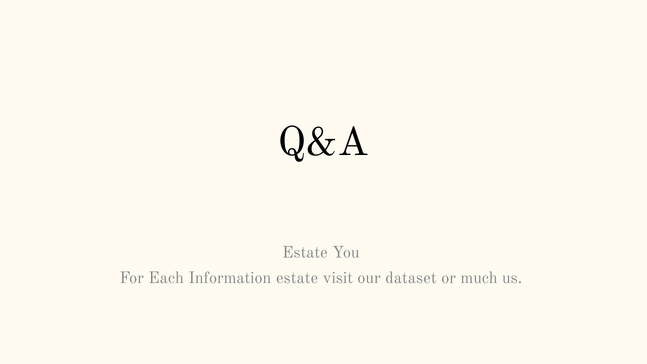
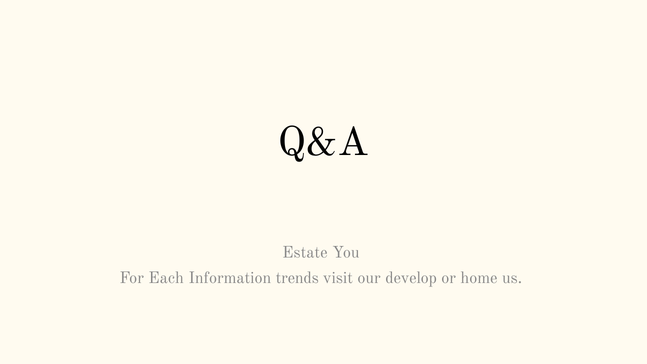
Information estate: estate -> trends
dataset: dataset -> develop
much: much -> home
